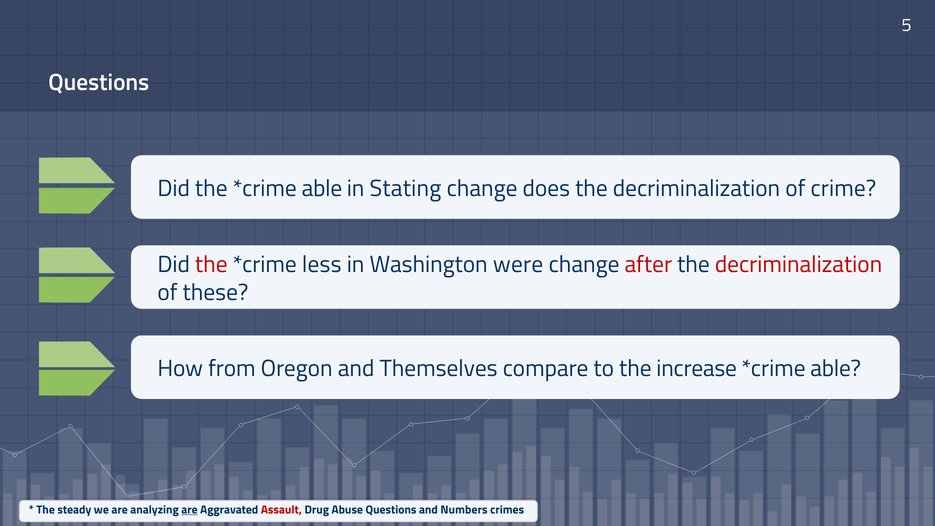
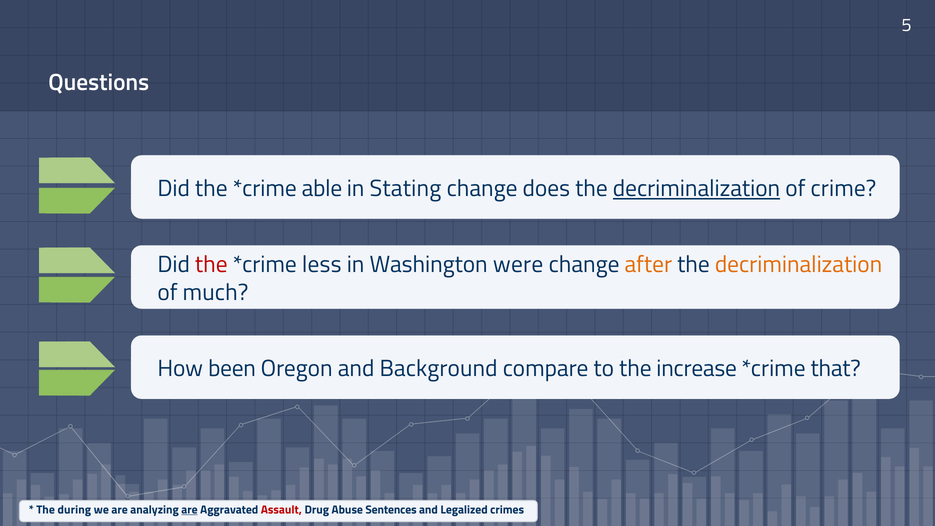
decriminalization at (697, 189) underline: none -> present
after colour: red -> orange
decriminalization at (799, 265) colour: red -> orange
these: these -> much
from: from -> been
Themselves: Themselves -> Background
able at (836, 369): able -> that
steady: steady -> during
Abuse Questions: Questions -> Sentences
Numbers: Numbers -> Legalized
